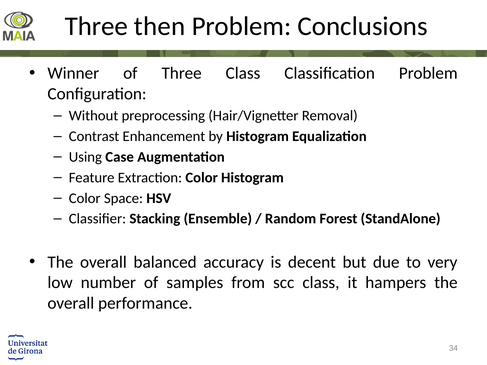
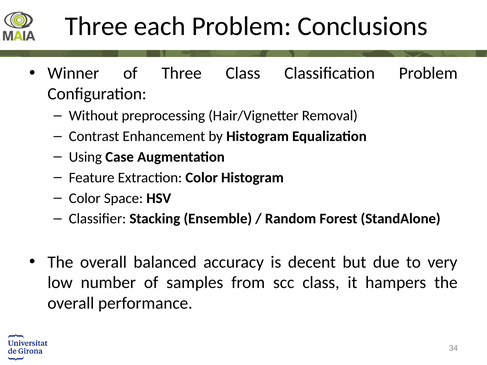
then: then -> each
